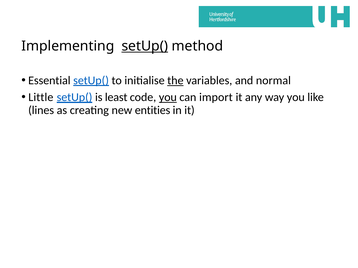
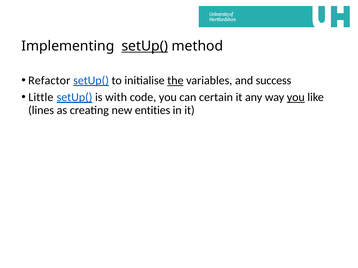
Essential: Essential -> Refactor
normal: normal -> success
least: least -> with
you at (168, 97) underline: present -> none
import: import -> certain
you at (296, 97) underline: none -> present
